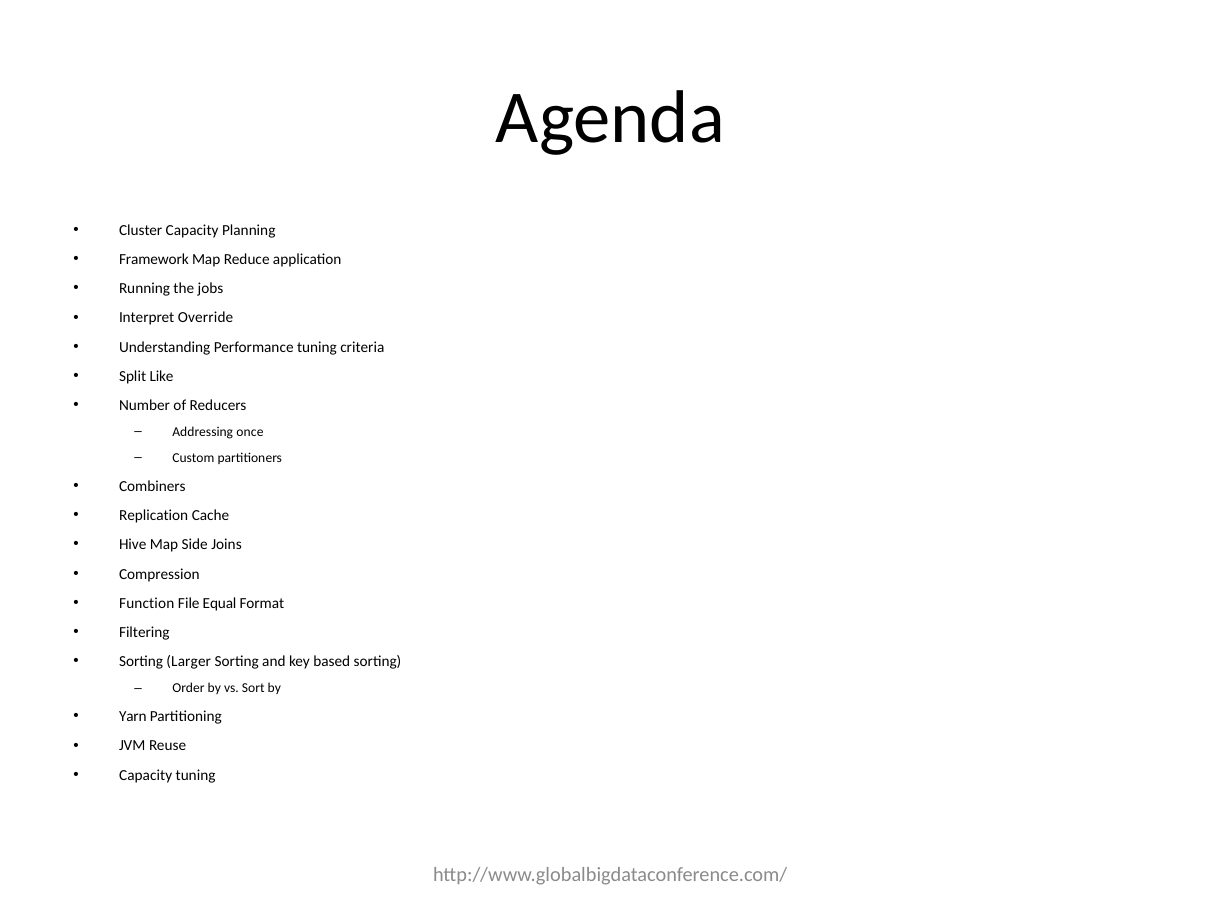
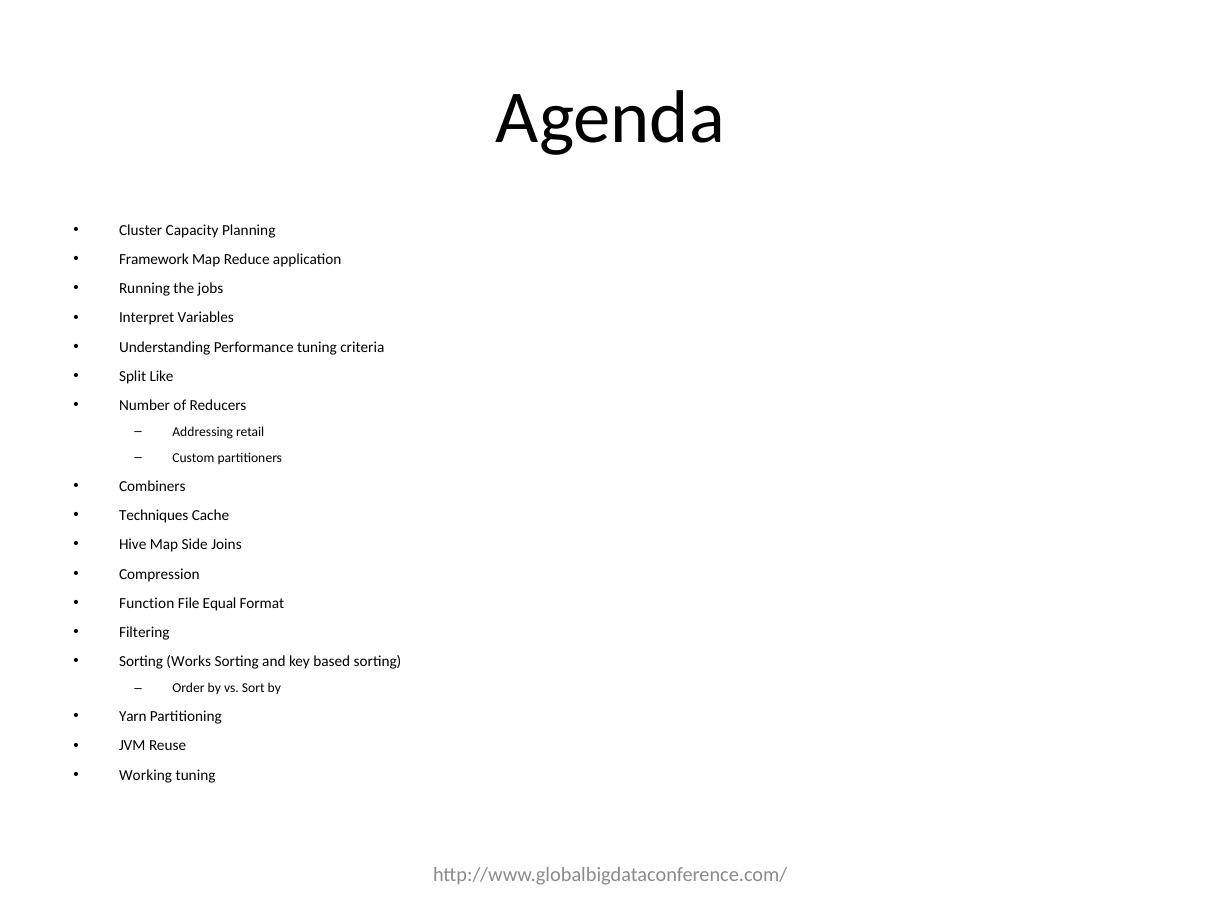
Override: Override -> Variables
once: once -> retail
Replication: Replication -> Techniques
Larger: Larger -> Works
Capacity at (146, 775): Capacity -> Working
